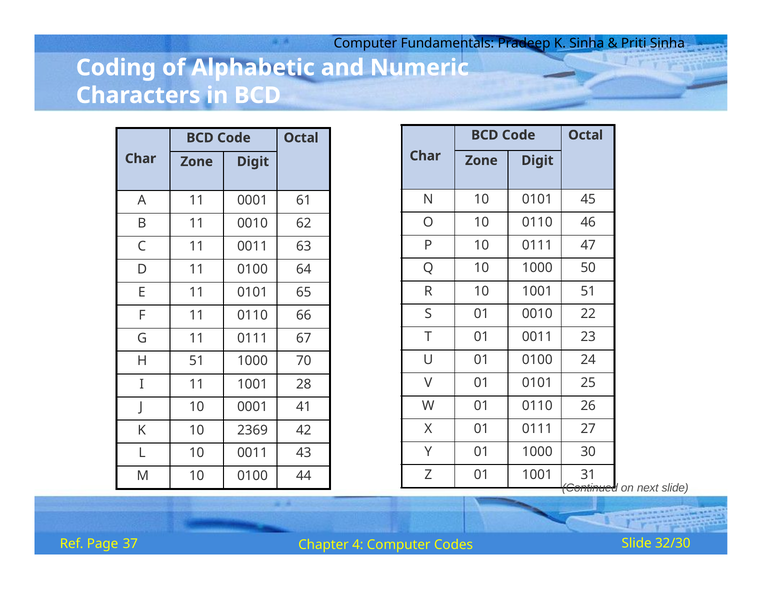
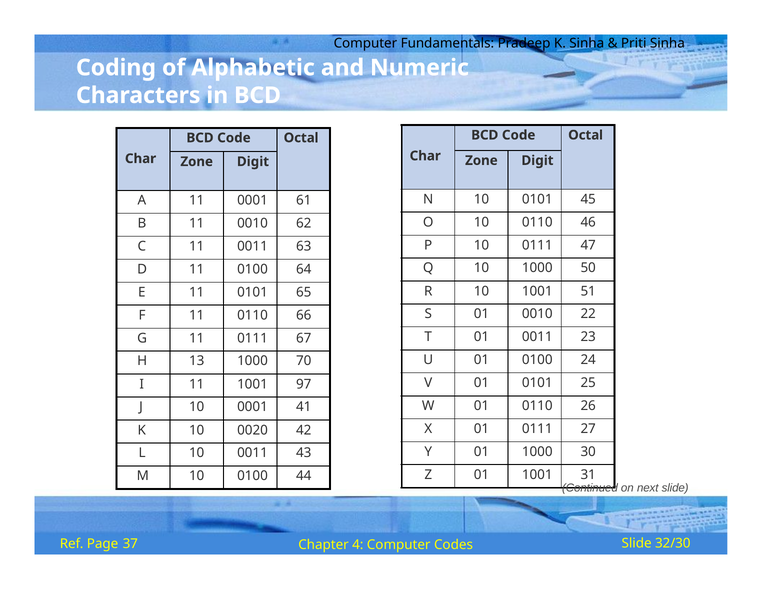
H 51: 51 -> 13
28: 28 -> 97
2369: 2369 -> 0020
